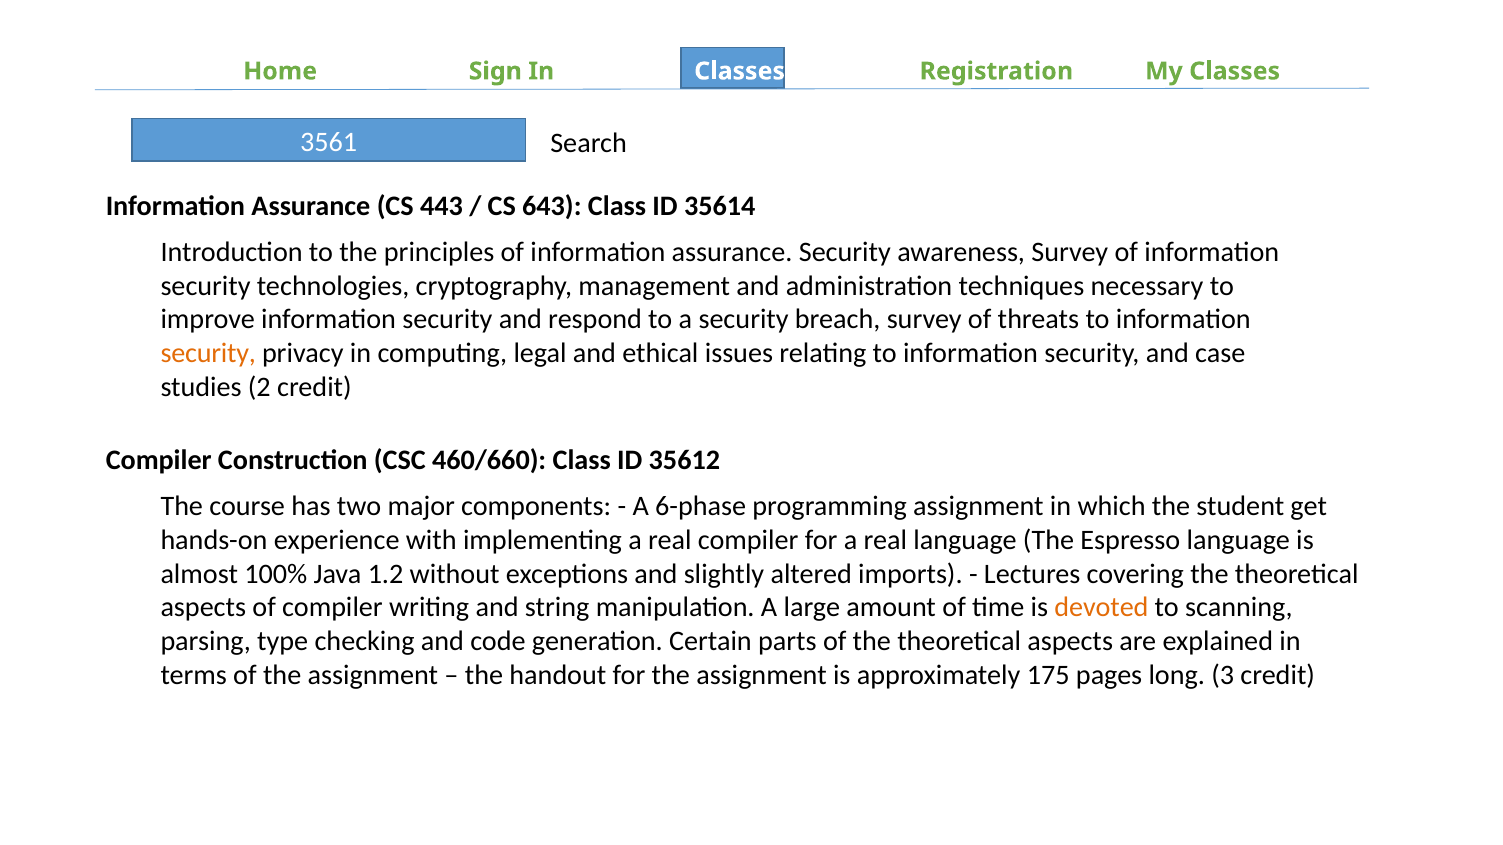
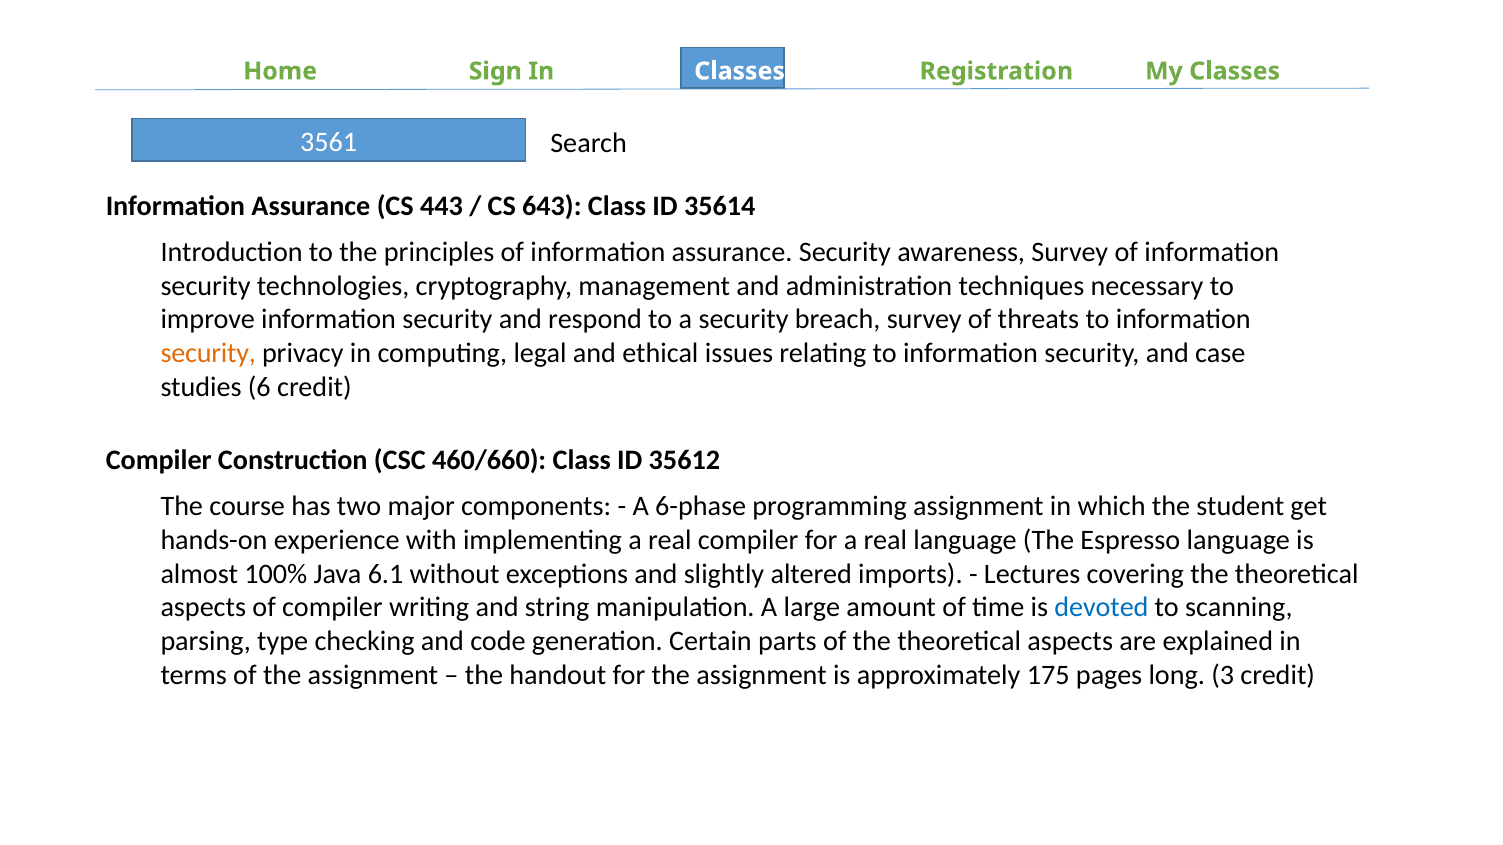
2: 2 -> 6
1.2: 1.2 -> 6.1
devoted colour: orange -> blue
